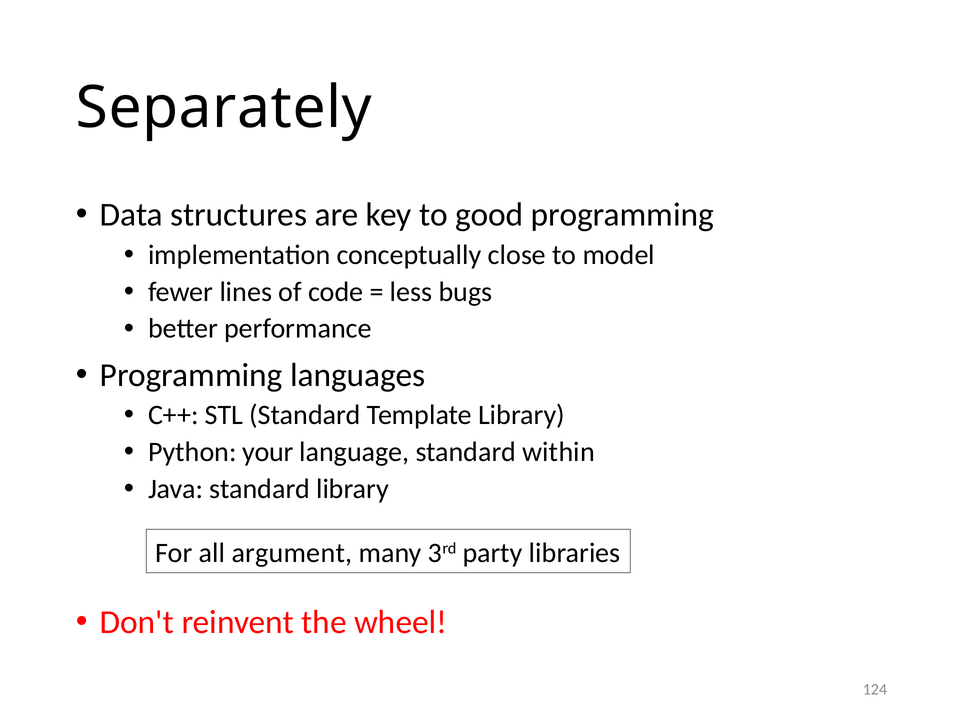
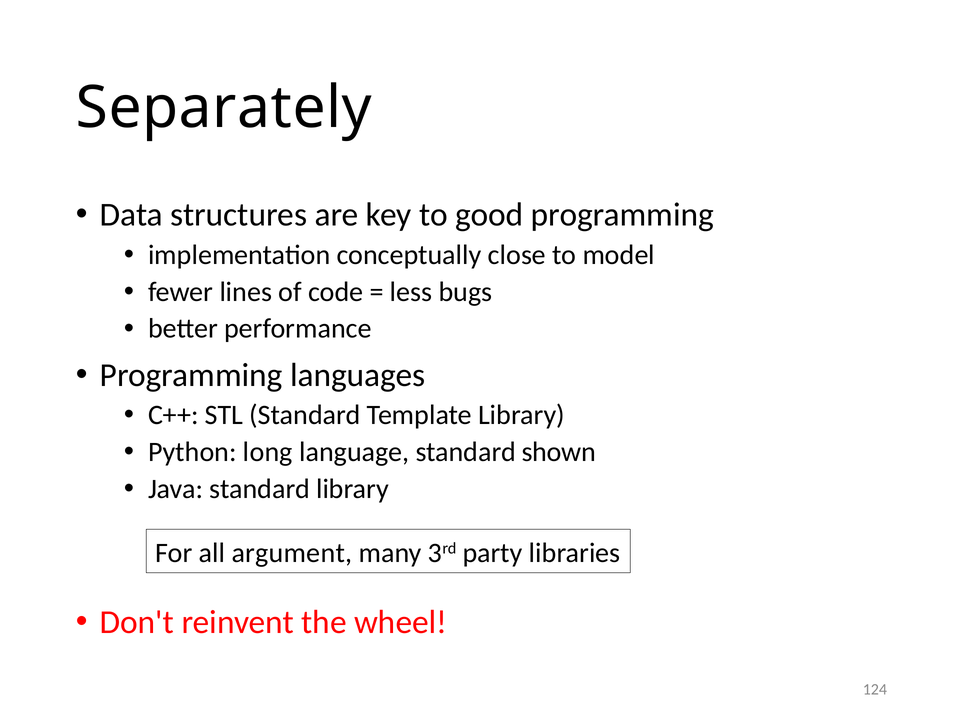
your: your -> long
within: within -> shown
